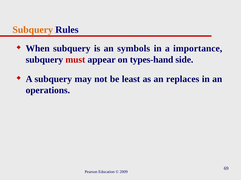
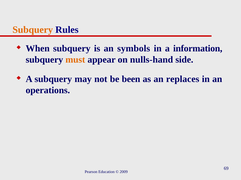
importance: importance -> information
must colour: red -> orange
types-hand: types-hand -> nulls-hand
least: least -> been
